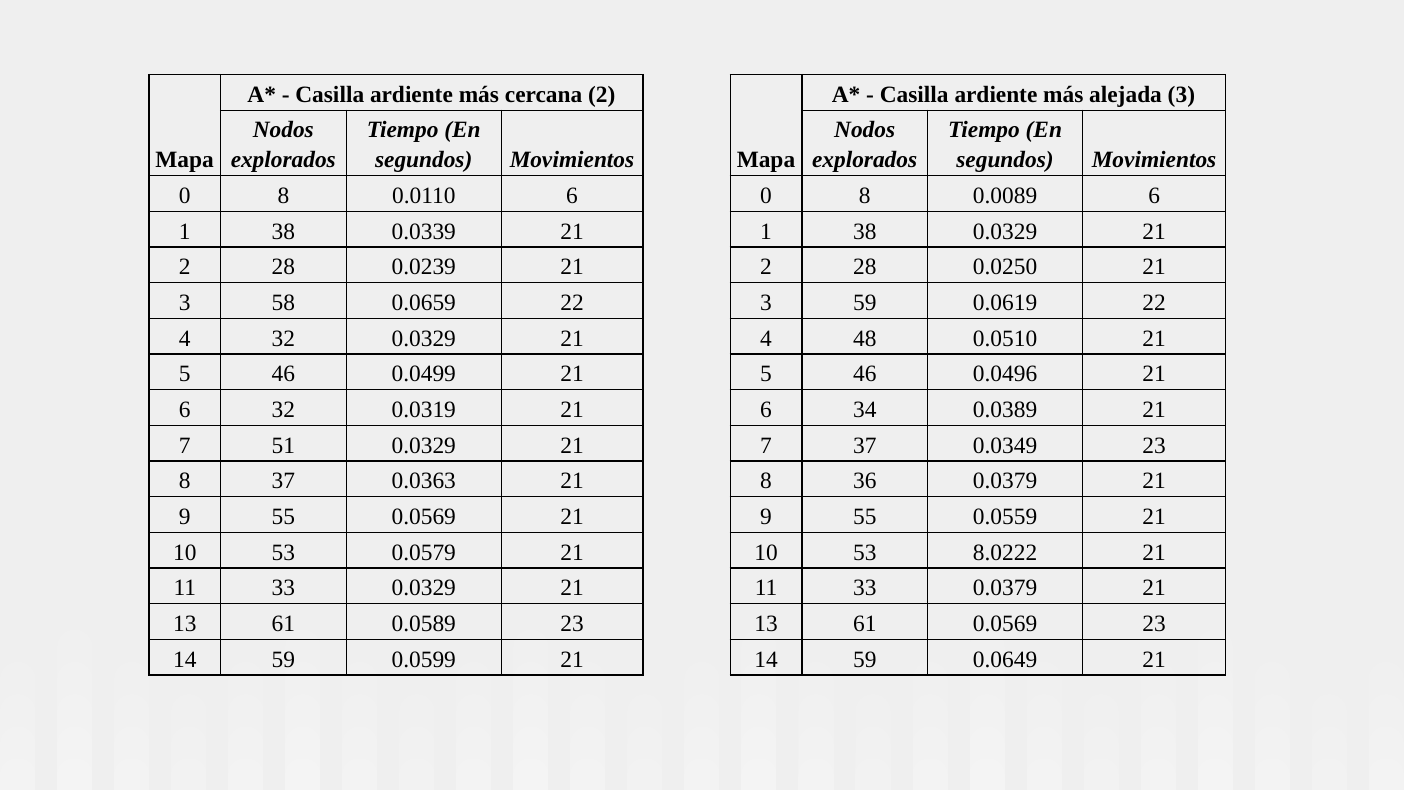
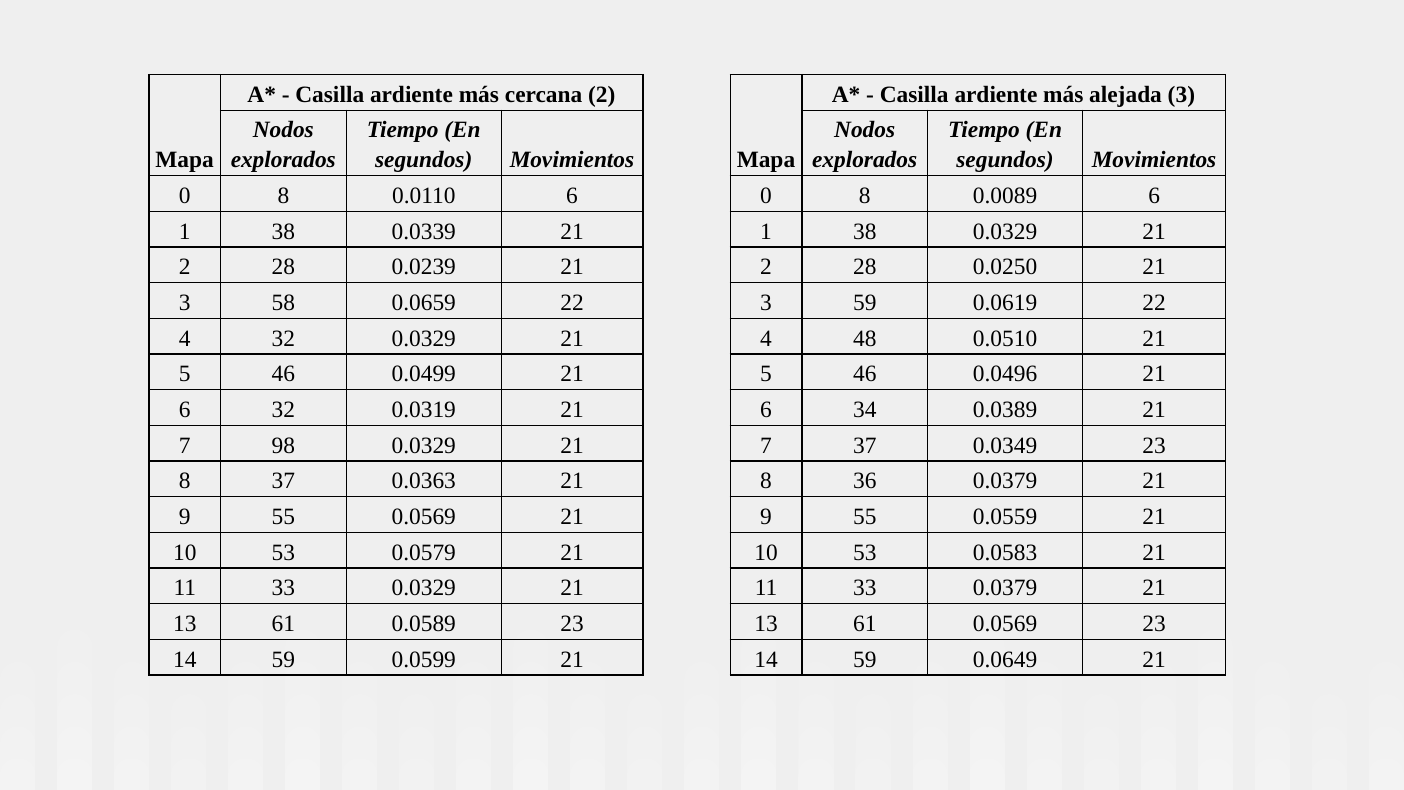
51: 51 -> 98
8.0222: 8.0222 -> 0.0583
